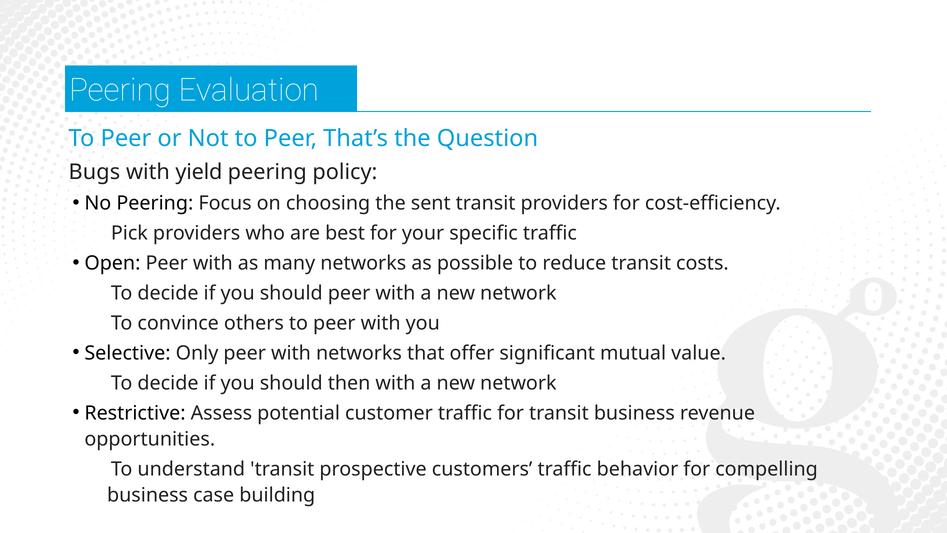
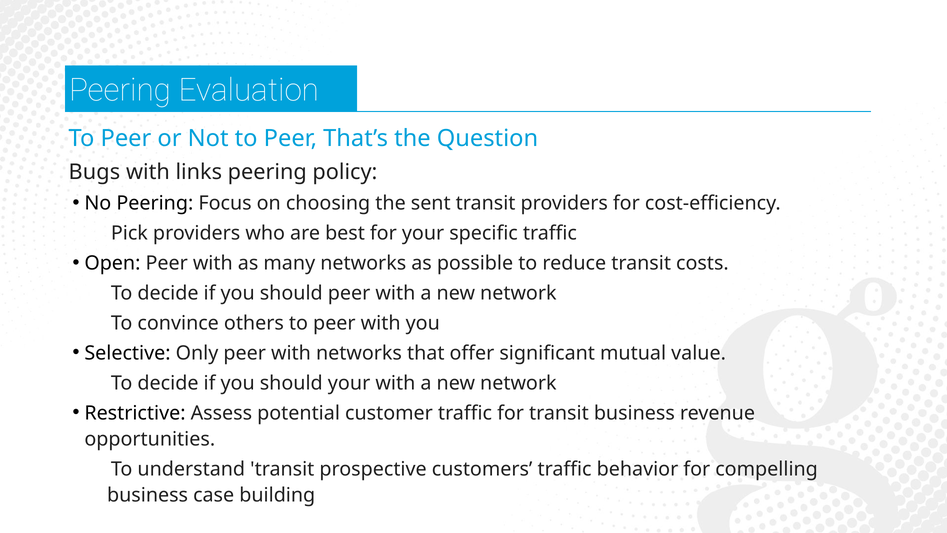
yield: yield -> links
should then: then -> your
